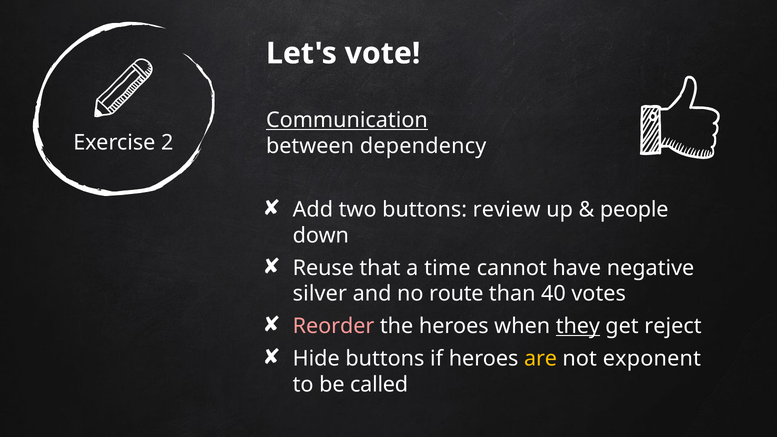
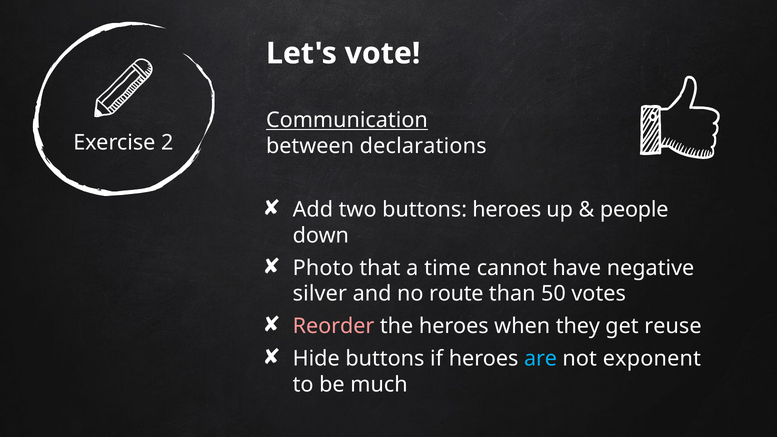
dependency: dependency -> declarations
buttons review: review -> heroes
Reuse: Reuse -> Photo
40: 40 -> 50
they underline: present -> none
reject: reject -> reuse
are colour: yellow -> light blue
called: called -> much
